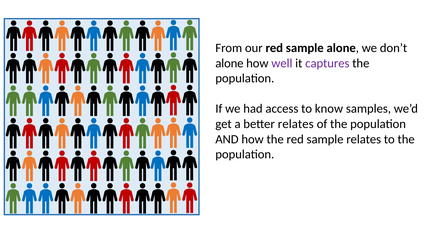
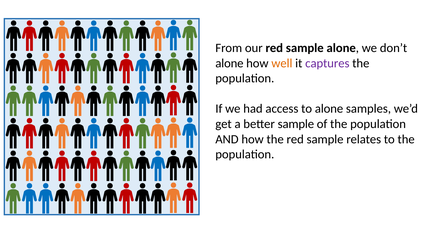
well colour: purple -> orange
to know: know -> alone
better relates: relates -> sample
